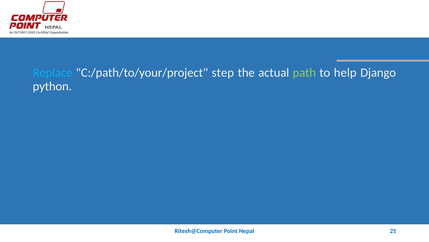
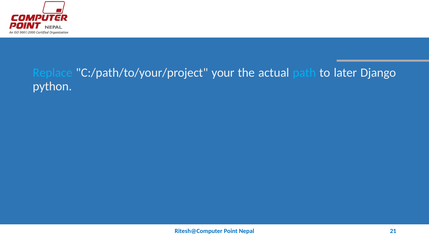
step: step -> your
path colour: light green -> light blue
help: help -> later
